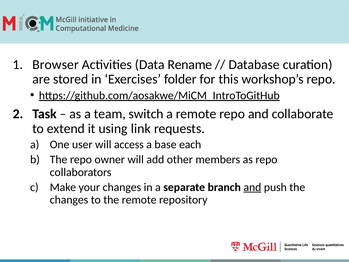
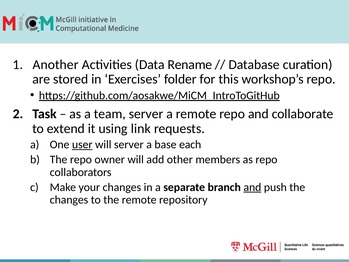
Browser: Browser -> Another
team switch: switch -> server
user underline: none -> present
will access: access -> server
